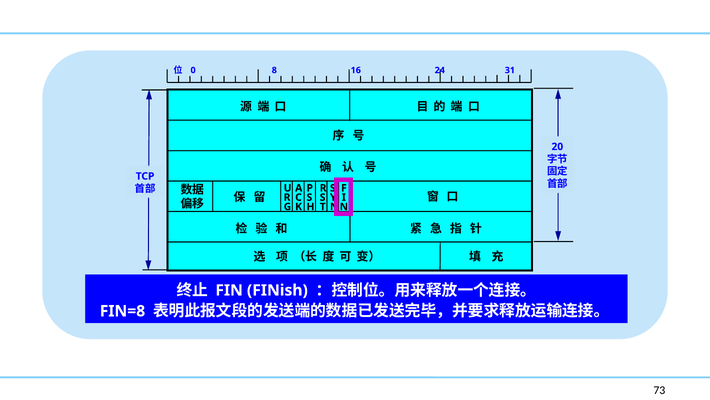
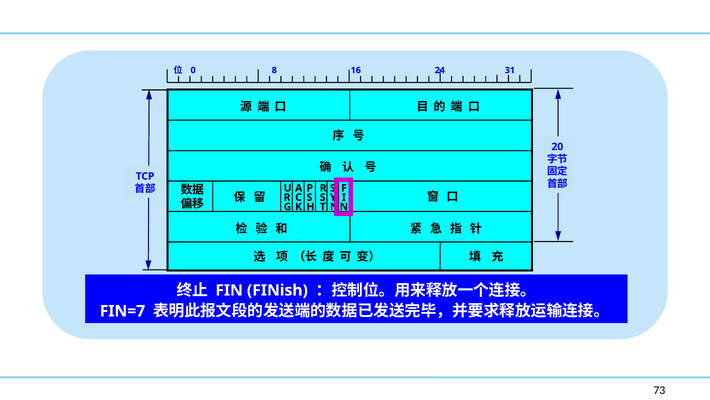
FIN=8: FIN=8 -> FIN=7
